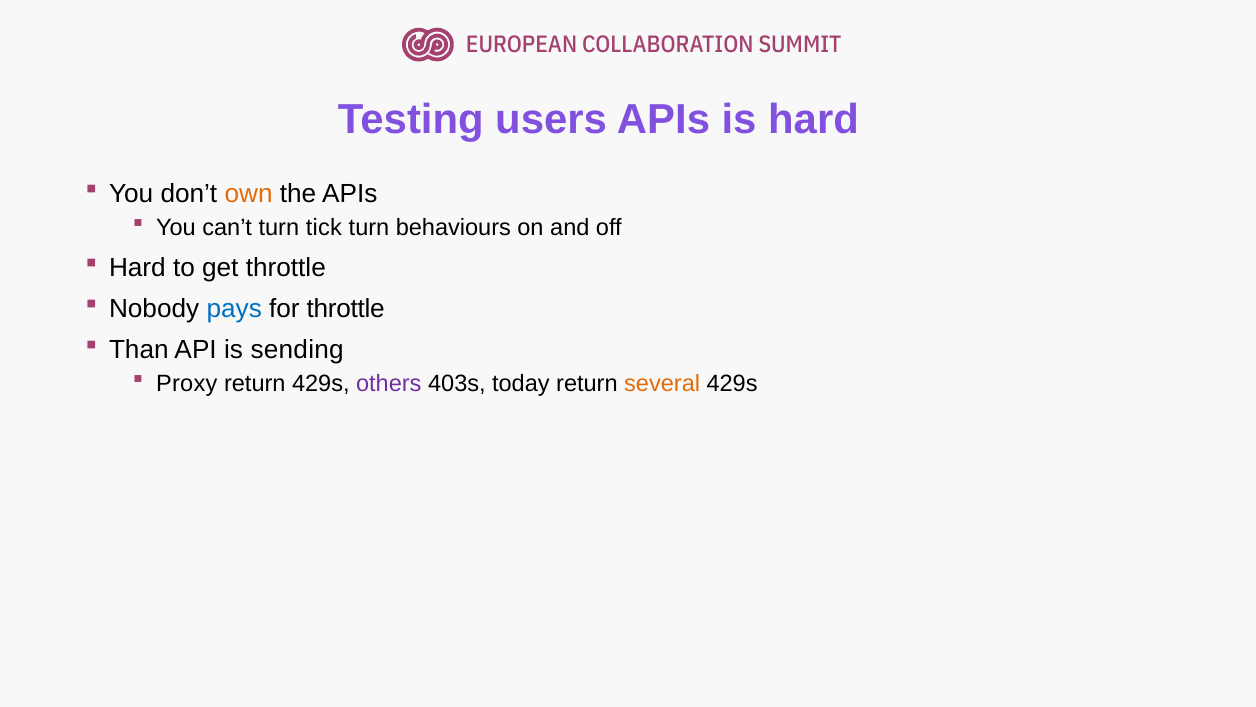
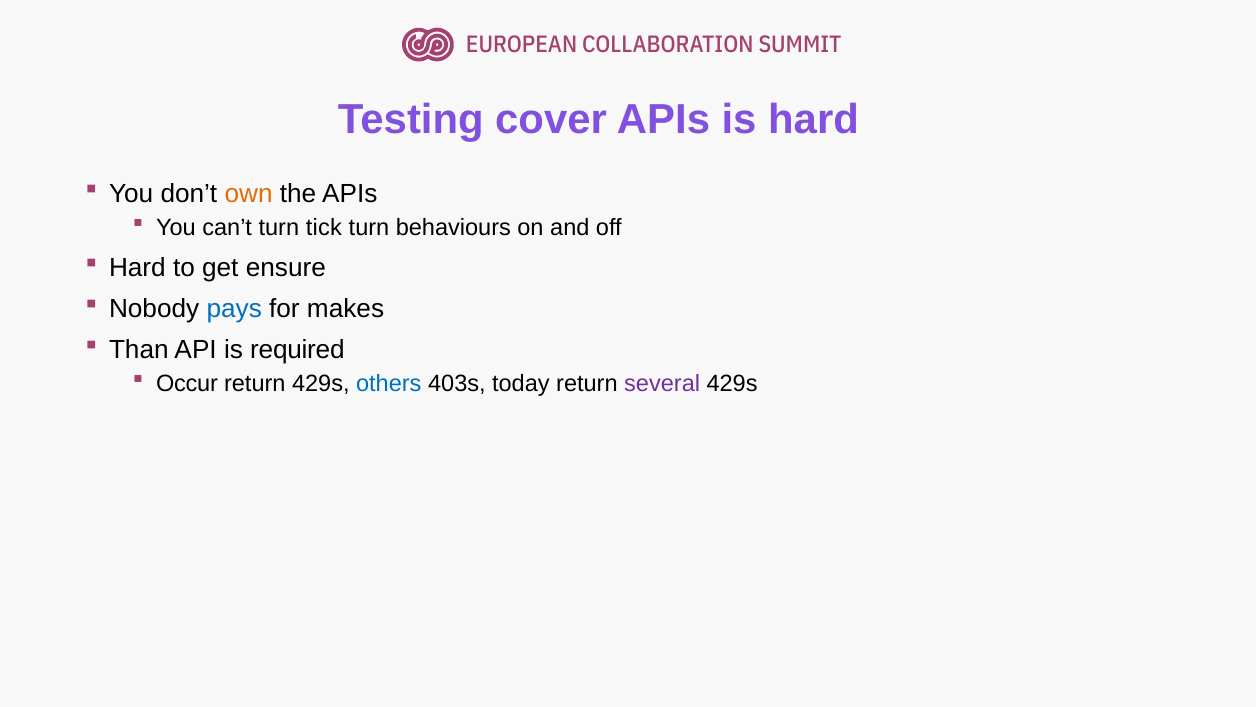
users: users -> cover
get throttle: throttle -> ensure
for throttle: throttle -> makes
sending: sending -> required
Proxy: Proxy -> Occur
others colour: purple -> blue
several colour: orange -> purple
